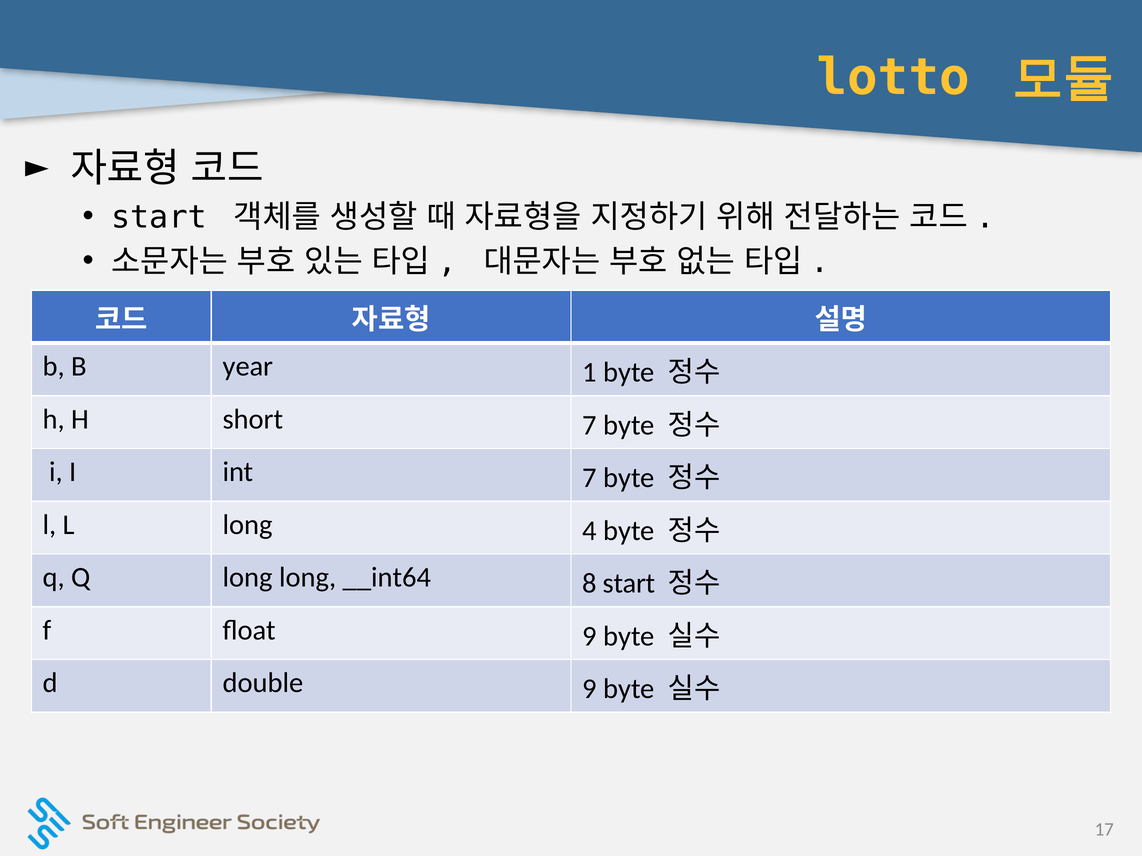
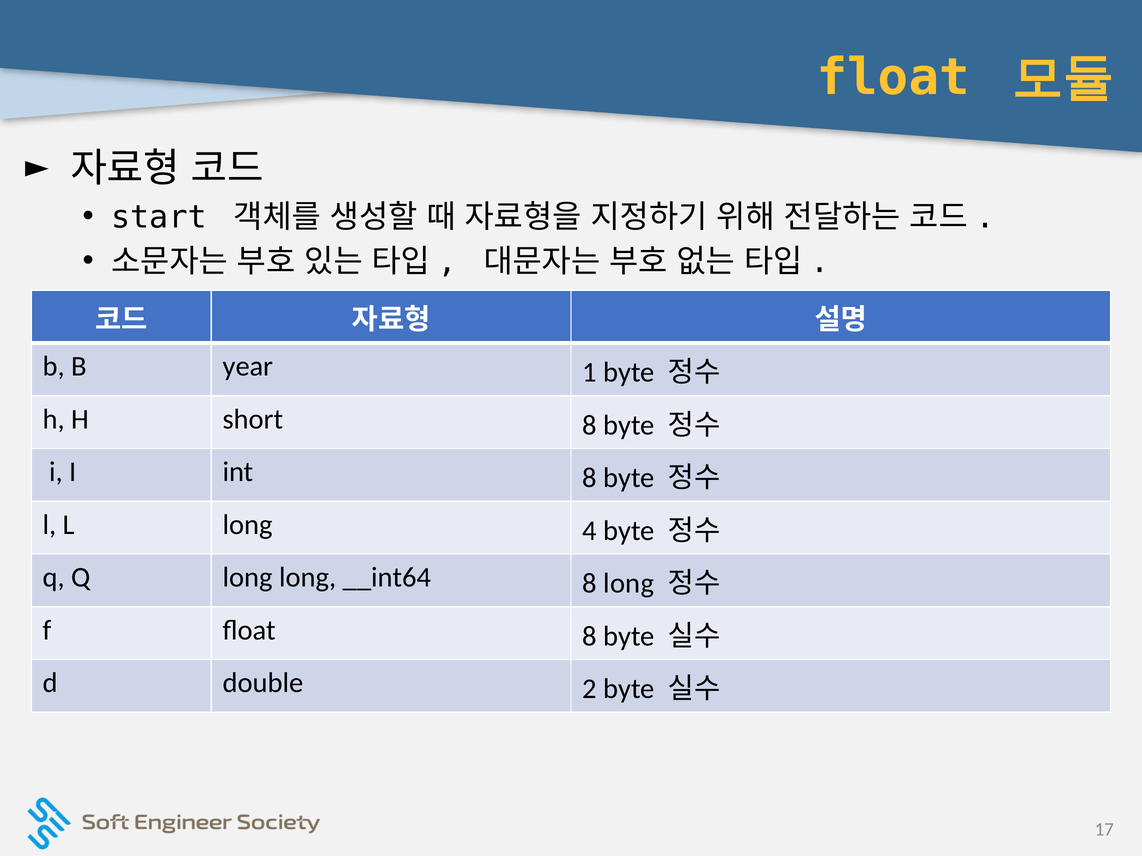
lotto at (893, 77): lotto -> float
short 7: 7 -> 8
int 7: 7 -> 8
8 start: start -> long
float 9: 9 -> 8
double 9: 9 -> 2
